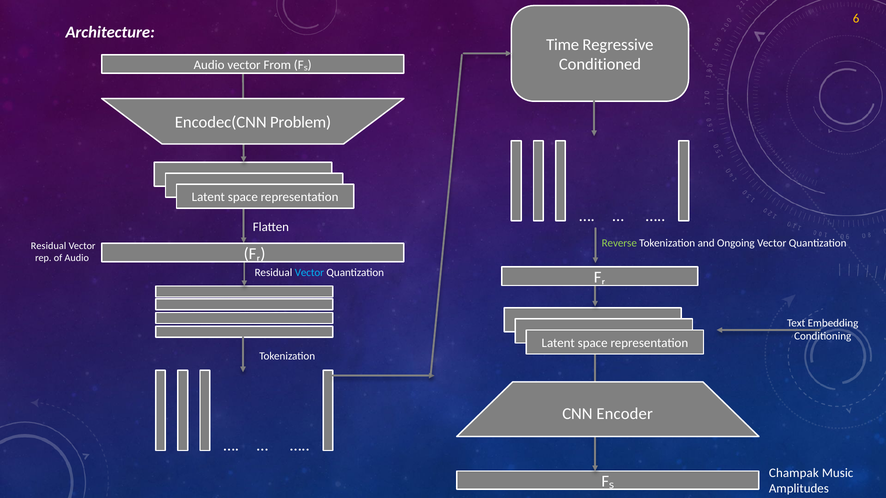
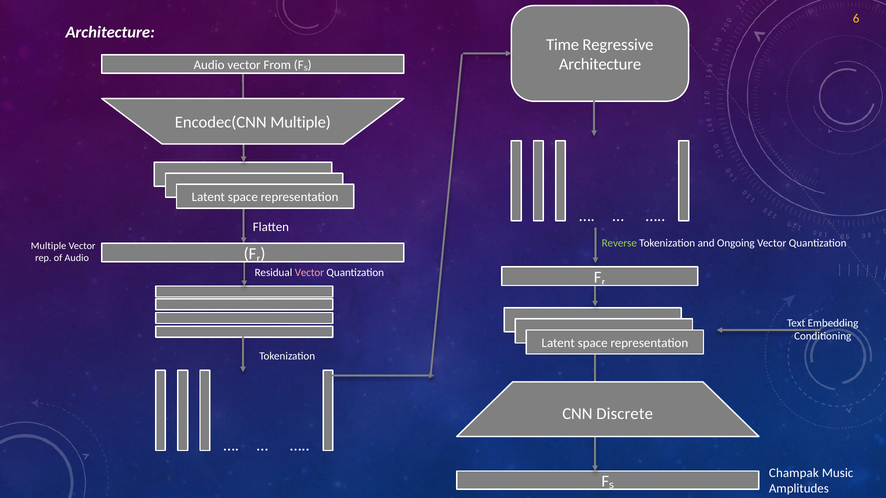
Conditioned at (600, 65): Conditioned -> Architecture
Encodec(CNN Problem: Problem -> Multiple
Residual at (49, 246): Residual -> Multiple
Vector at (309, 273) colour: light blue -> pink
Encoder: Encoder -> Discrete
